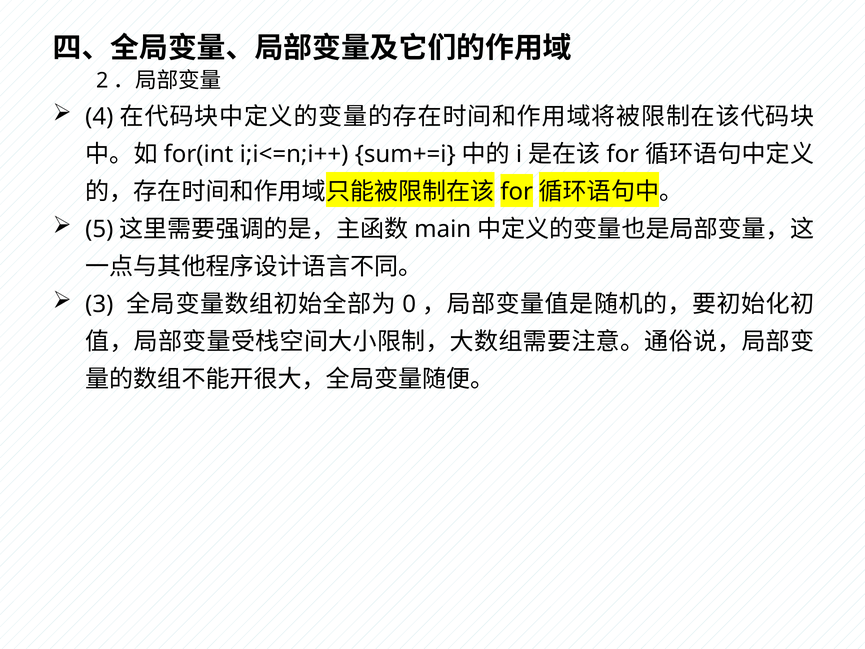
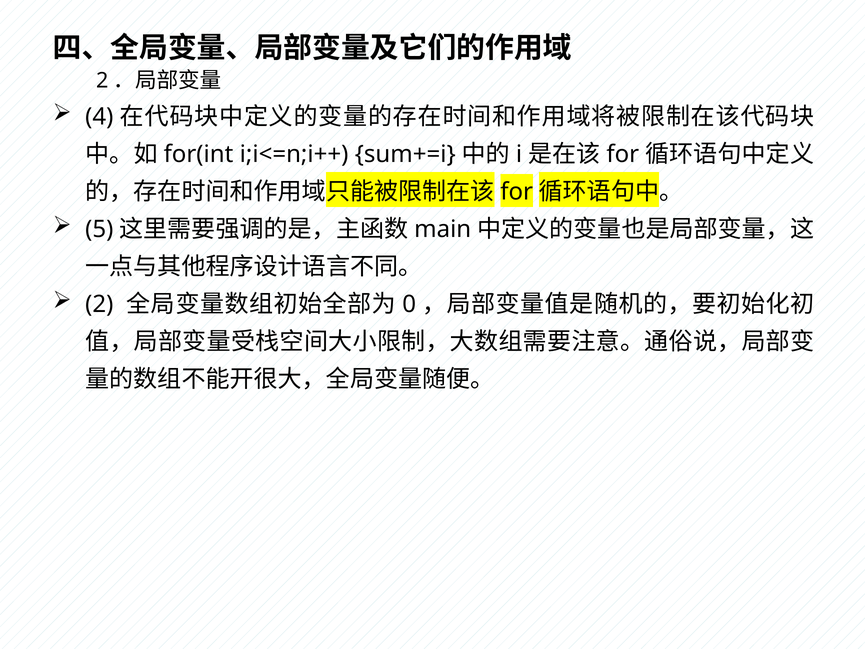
3: 3 -> 2
